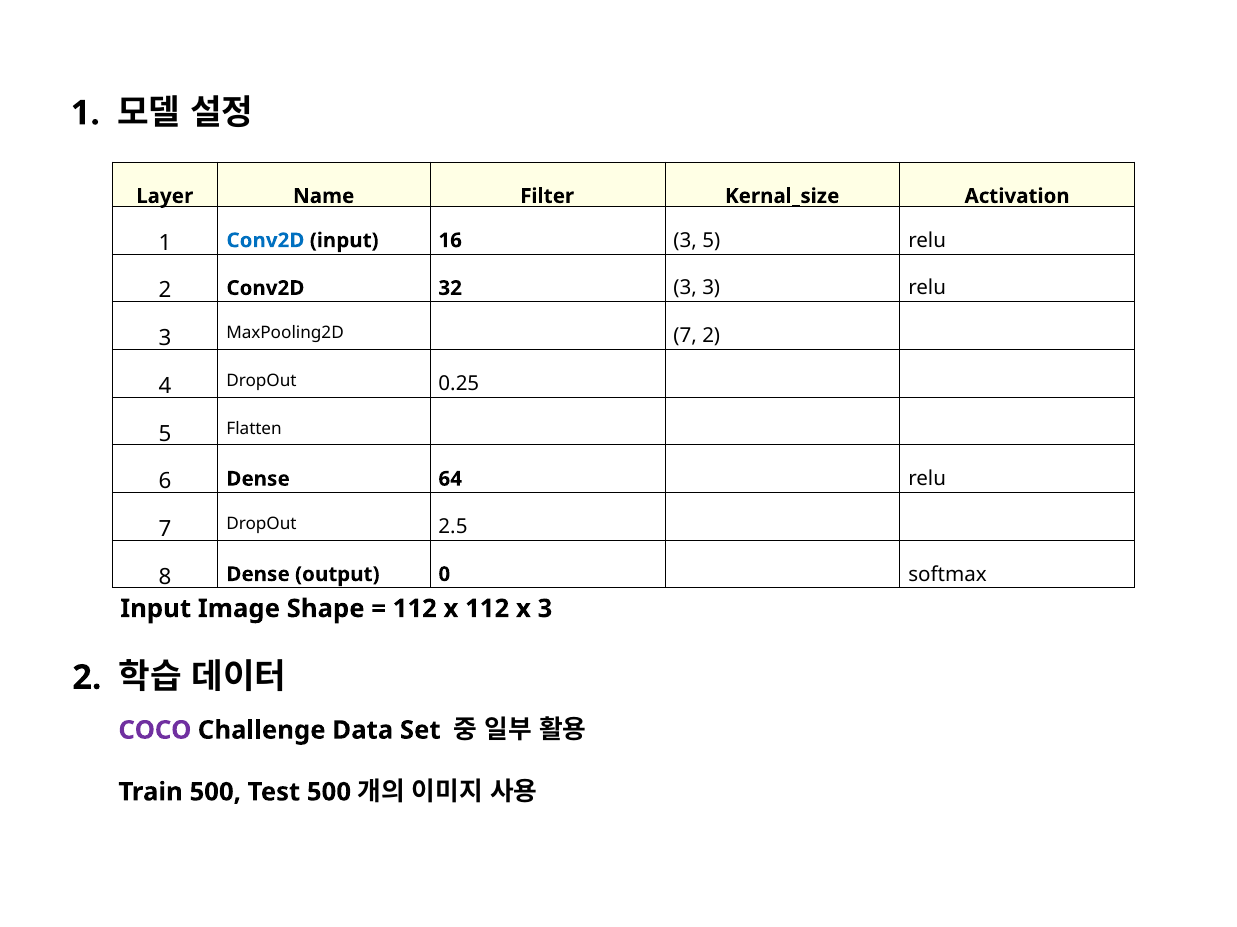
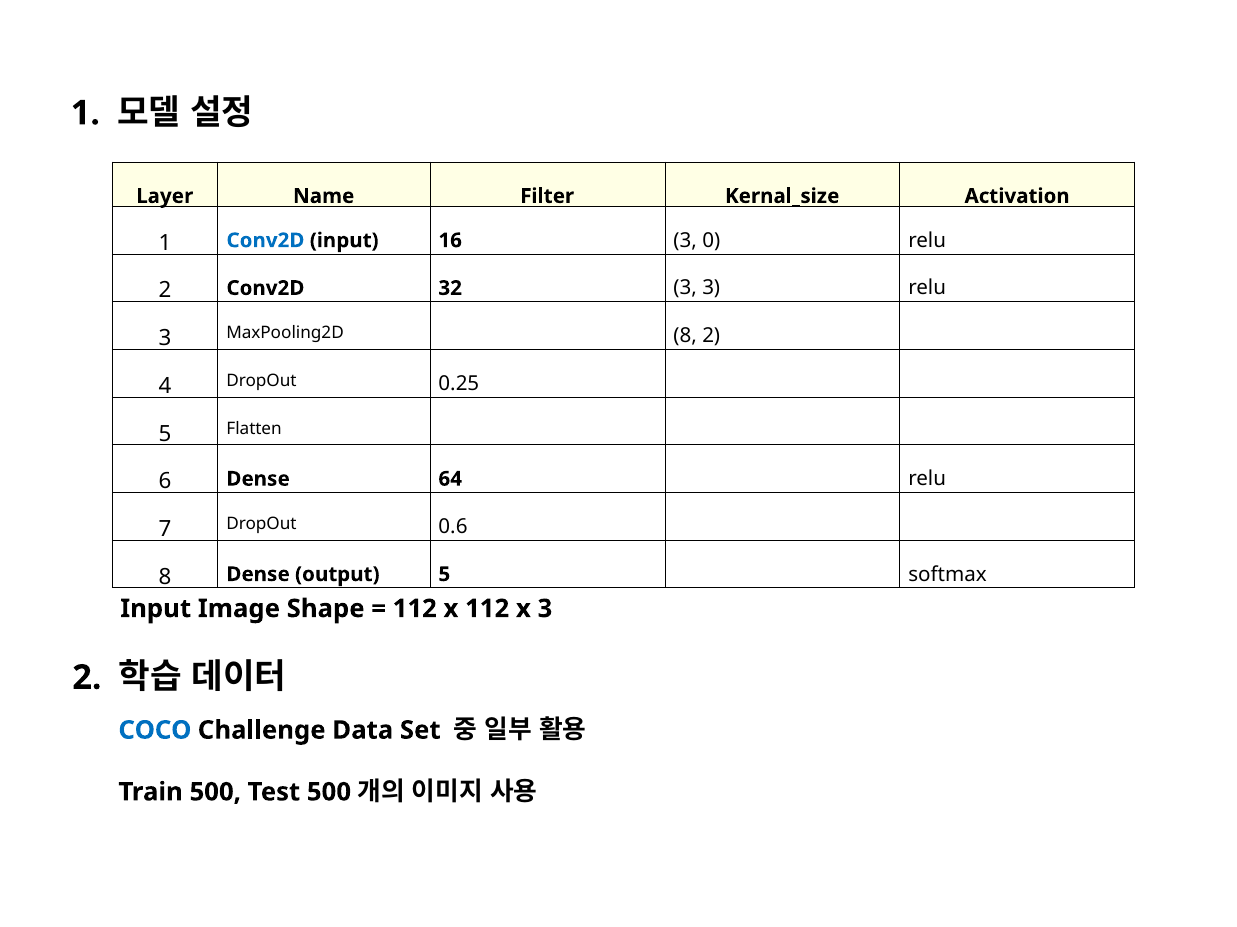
3 5: 5 -> 0
MaxPooling2D 7: 7 -> 8
2.5: 2.5 -> 0.6
output 0: 0 -> 5
COCO colour: purple -> blue
